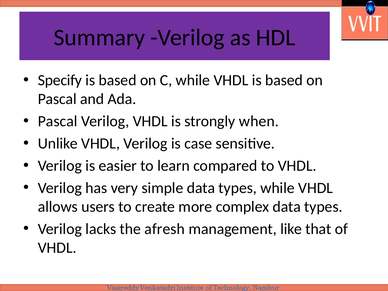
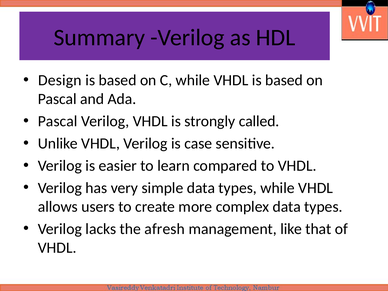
Specify: Specify -> Design
when: when -> called
